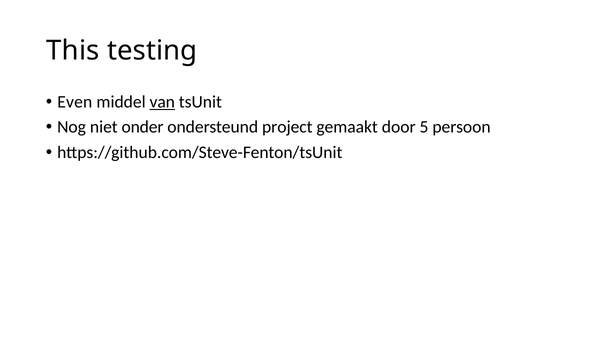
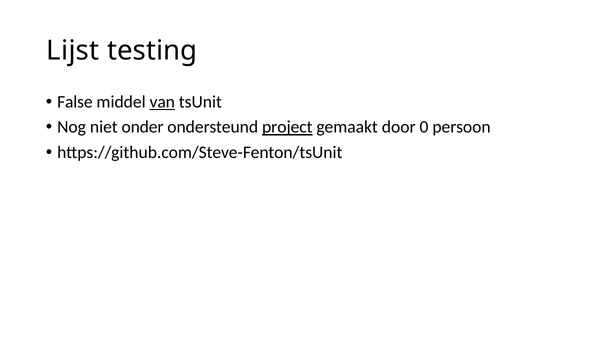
This: This -> Lijst
Even: Even -> False
project underline: none -> present
5: 5 -> 0
